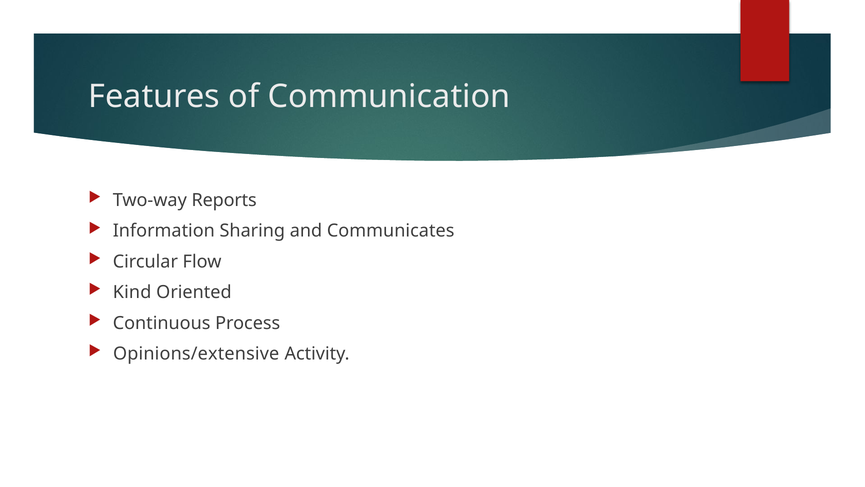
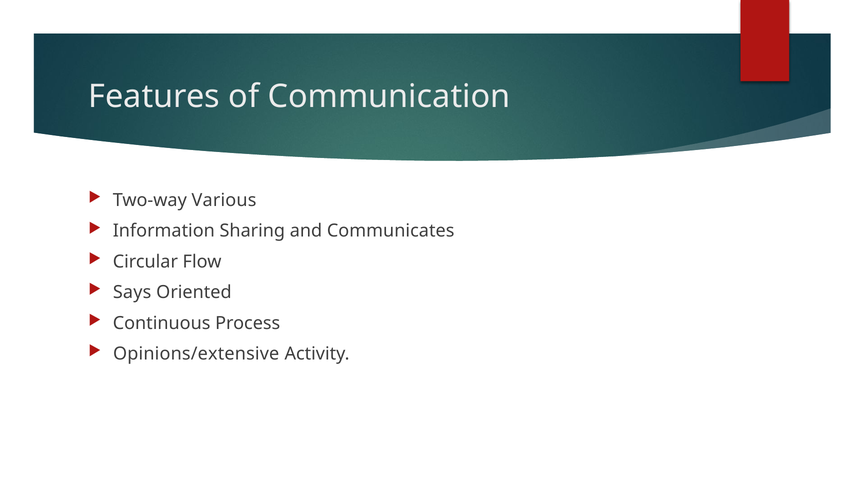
Reports: Reports -> Various
Kind: Kind -> Says
